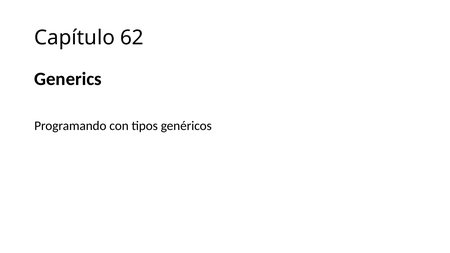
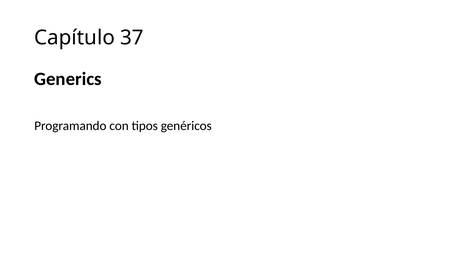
62: 62 -> 37
